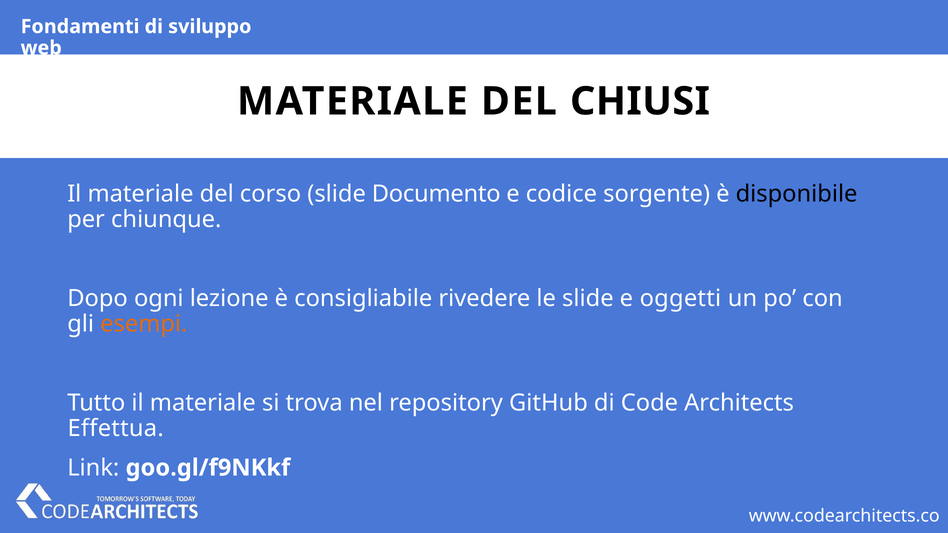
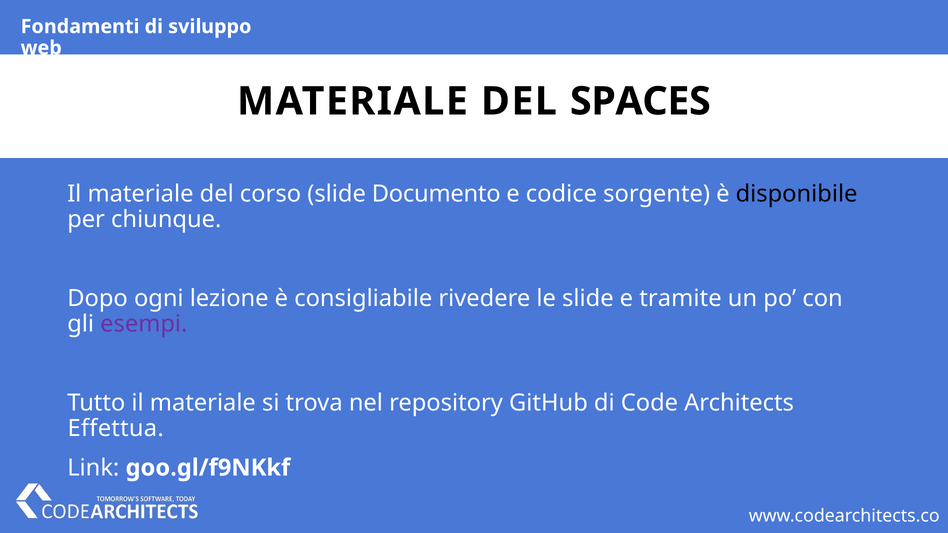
CHIUSI: CHIUSI -> SPACES
oggetti: oggetti -> tramite
esempi colour: orange -> purple
